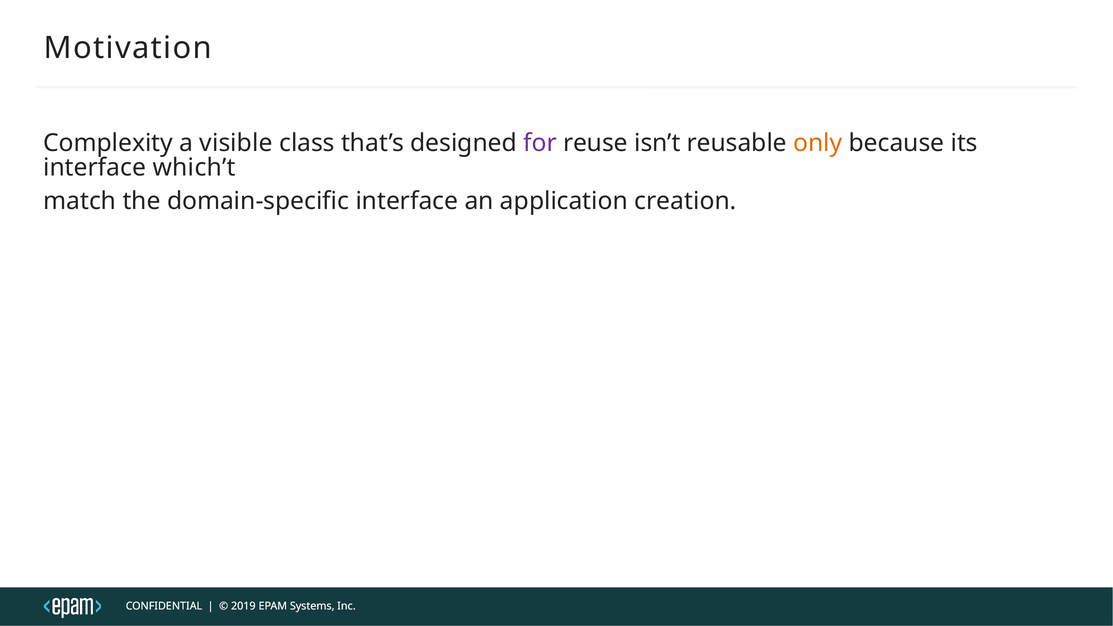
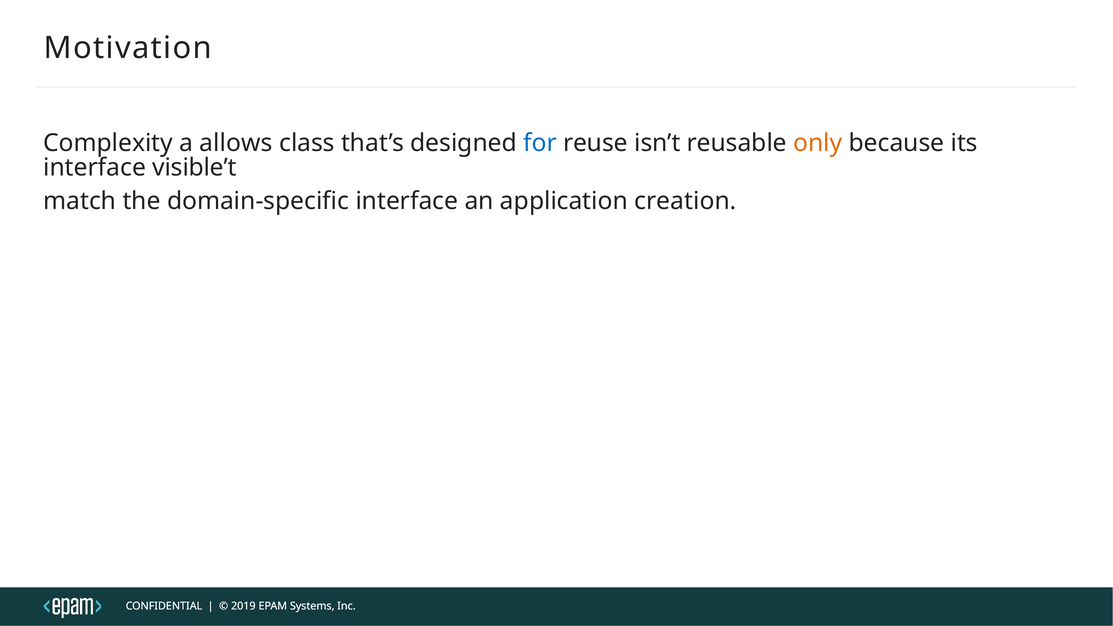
visible: visible -> allows
for colour: purple -> blue
which’t: which’t -> visible’t
